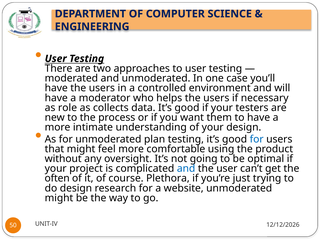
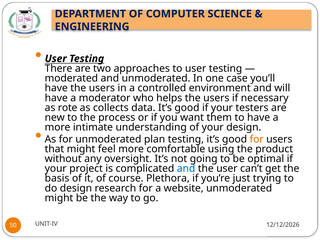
role: role -> rote
for at (257, 139) colour: blue -> orange
often: often -> basis
